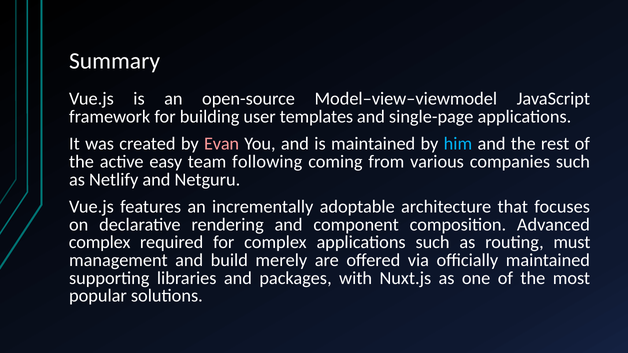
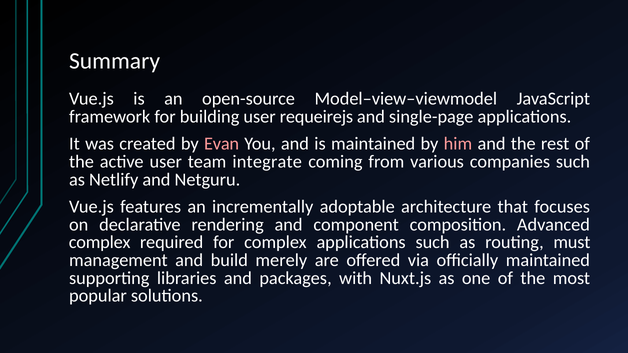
templates: templates -> requeirejs
him colour: light blue -> pink
active easy: easy -> user
following: following -> integrate
